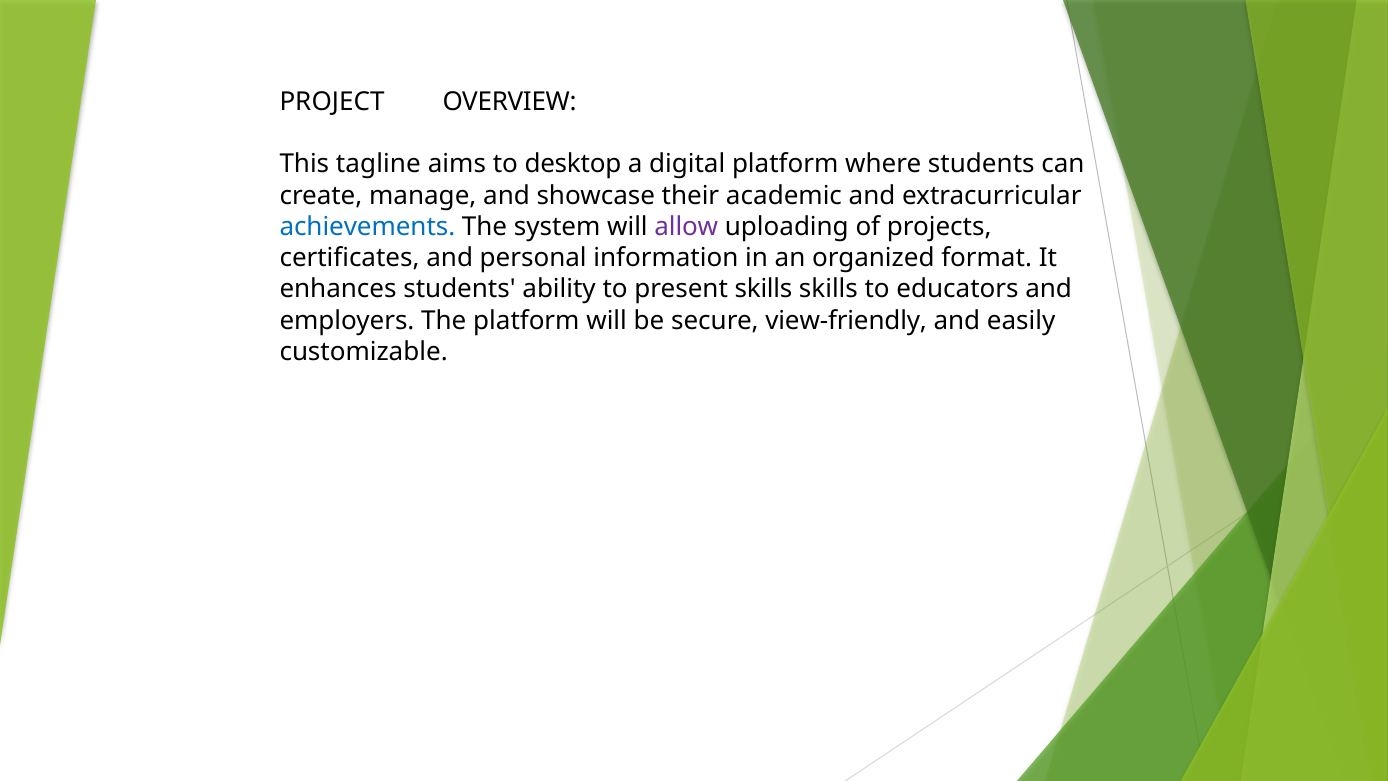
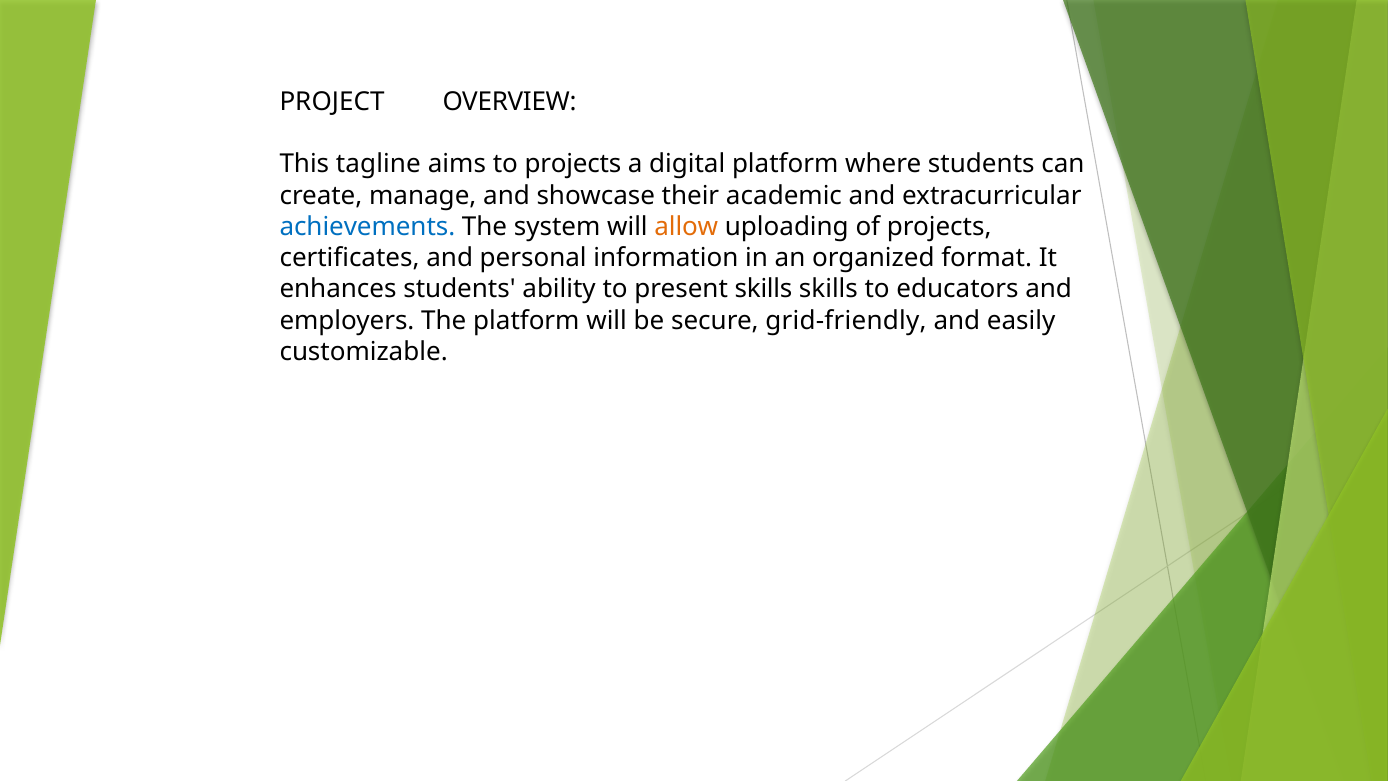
to desktop: desktop -> projects
allow colour: purple -> orange
view-friendly: view-friendly -> grid-friendly
